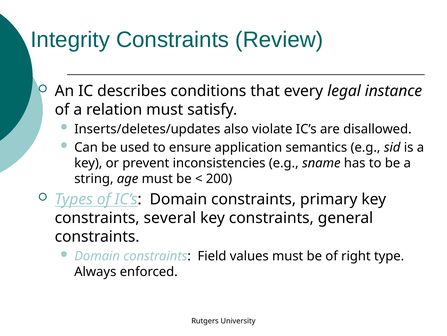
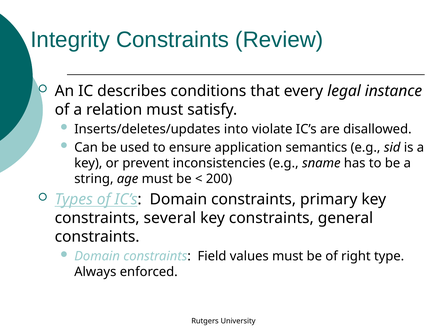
also: also -> into
